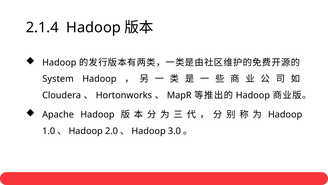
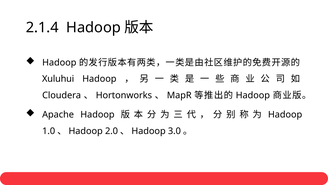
System: System -> Xuluhui
